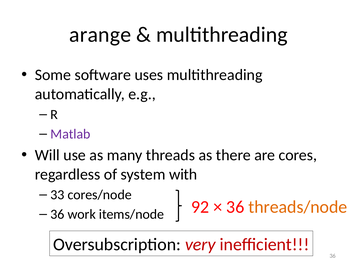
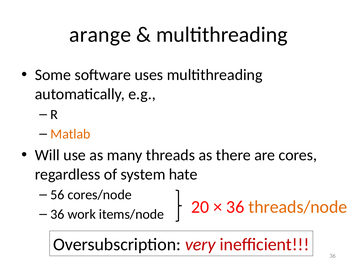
Matlab colour: purple -> orange
with: with -> hate
33: 33 -> 56
92: 92 -> 20
